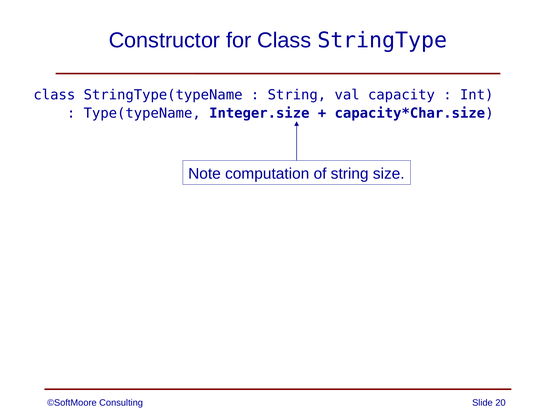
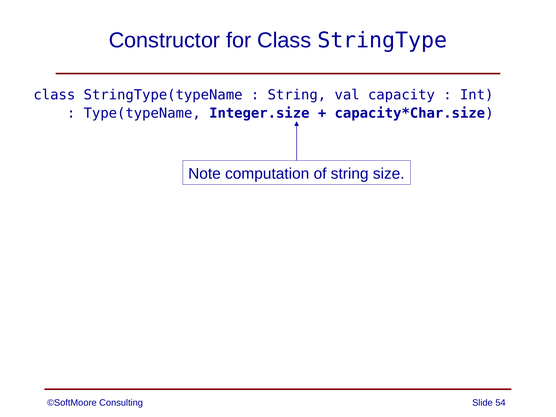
20: 20 -> 54
